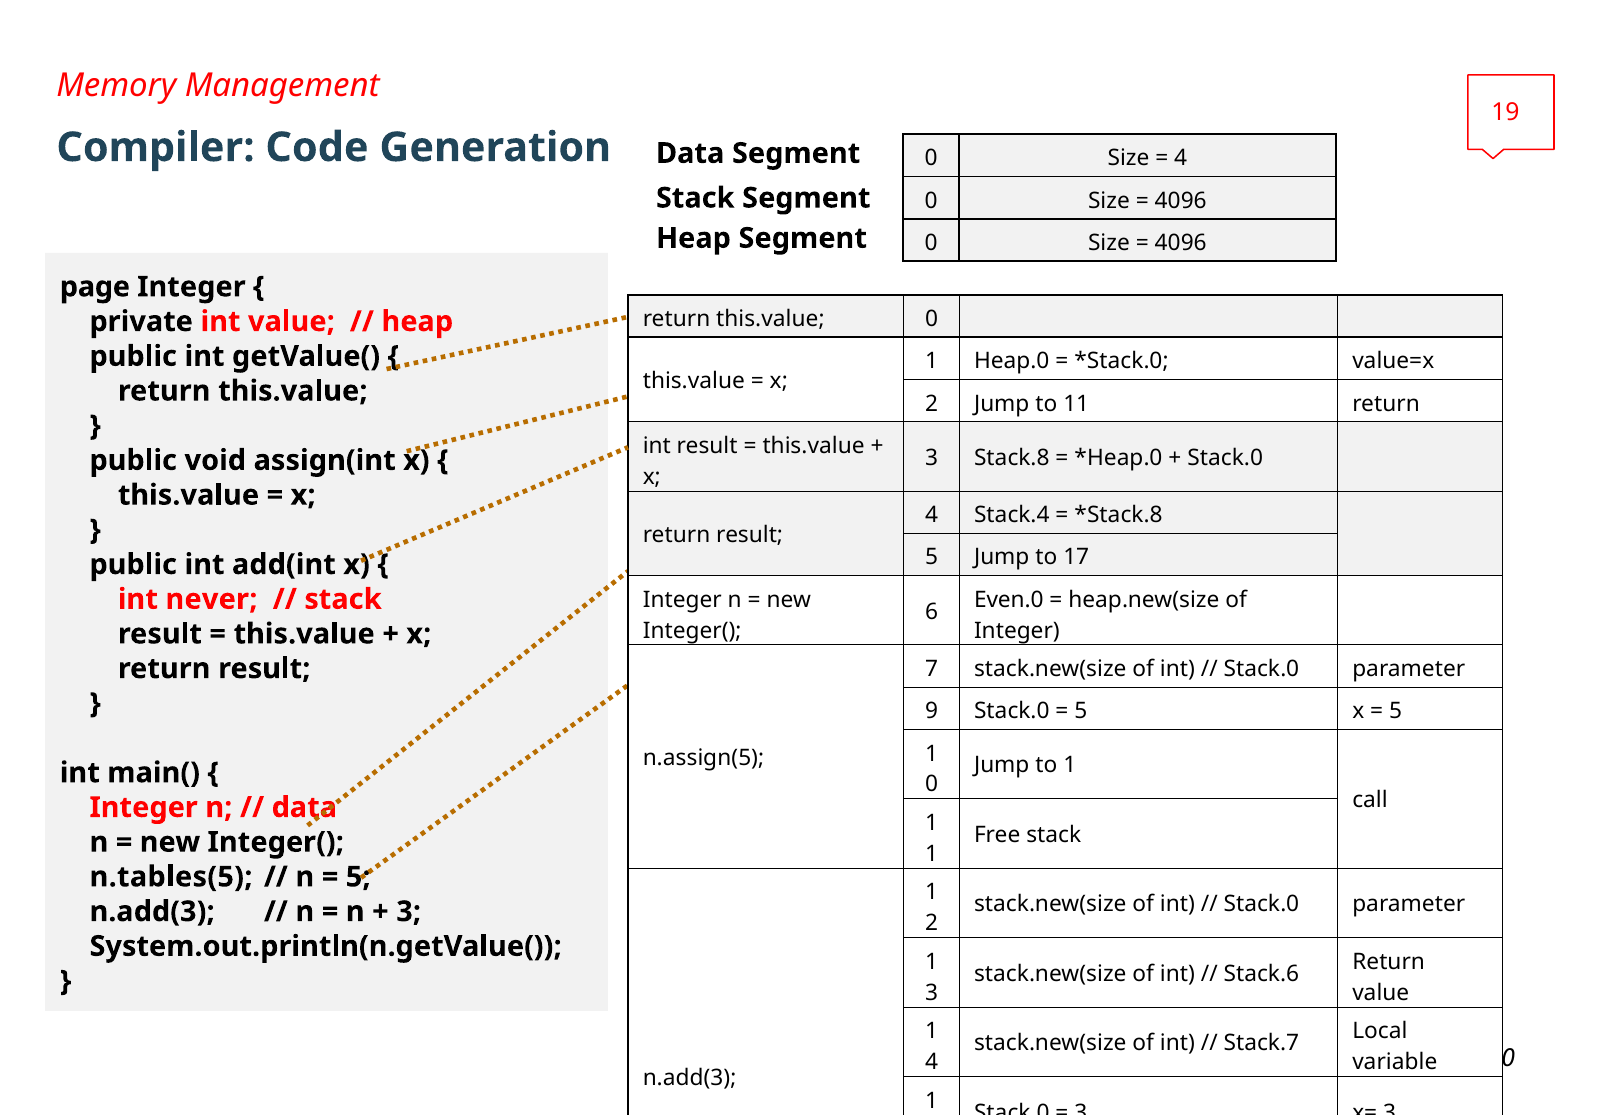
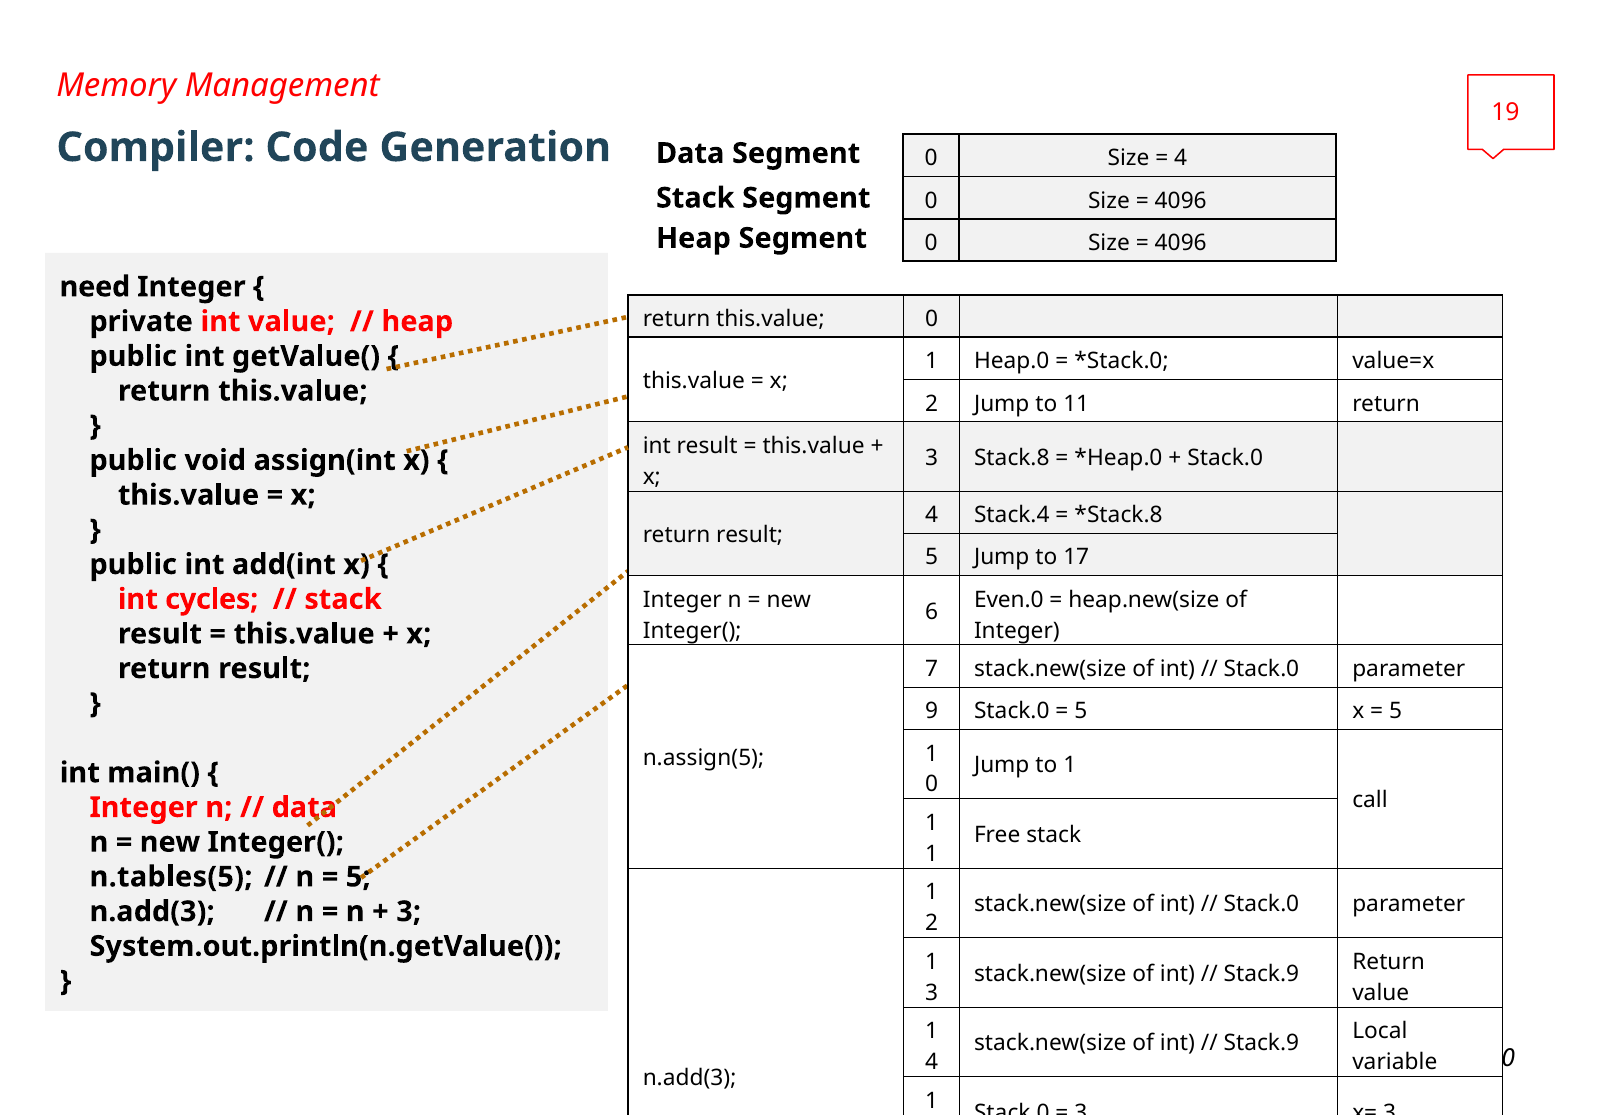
page: page -> need
never: never -> cycles
Stack.6 at (1261, 973): Stack.6 -> Stack.9
Stack.7 at (1261, 1043): Stack.7 -> Stack.9
